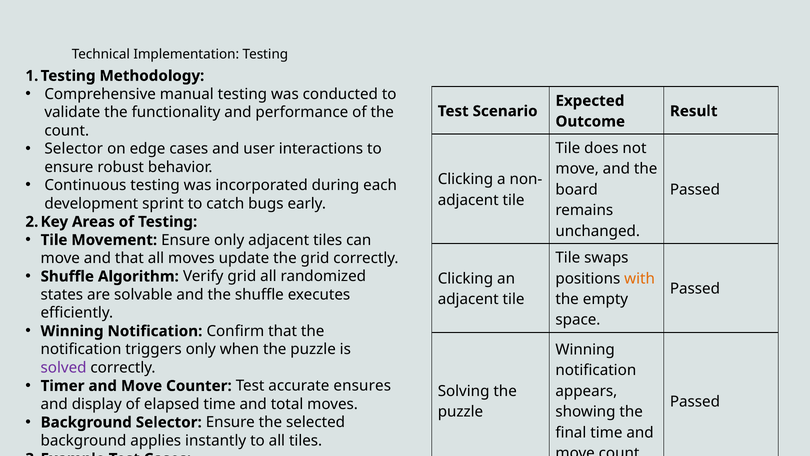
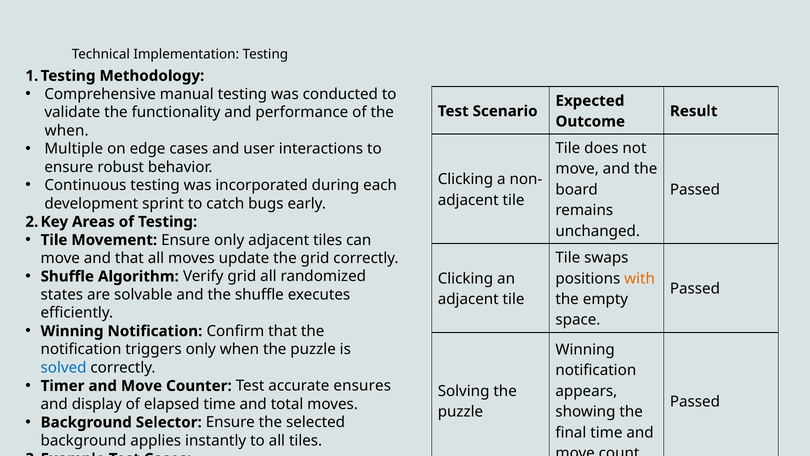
count at (67, 130): count -> when
Selector at (74, 149): Selector -> Multiple
solved colour: purple -> blue
